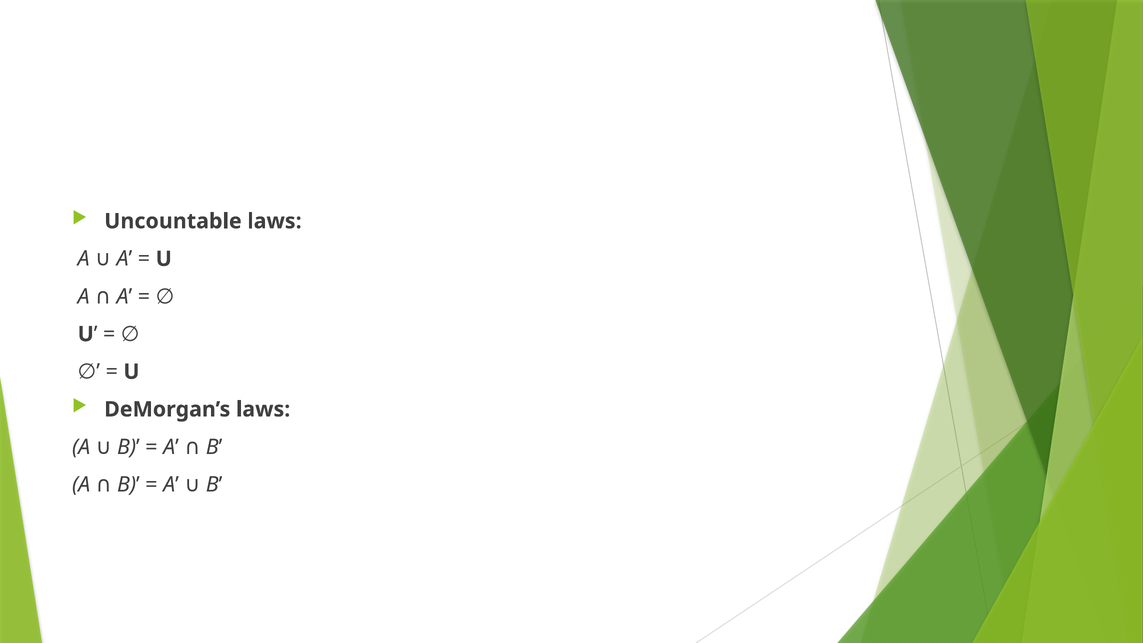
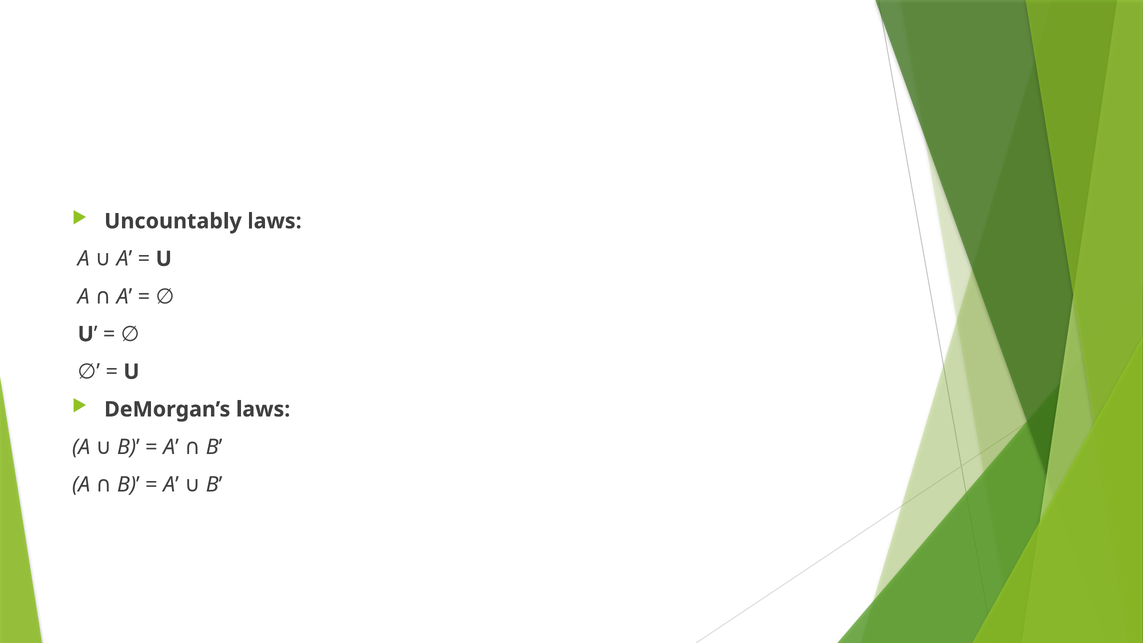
Uncountable: Uncountable -> Uncountably
